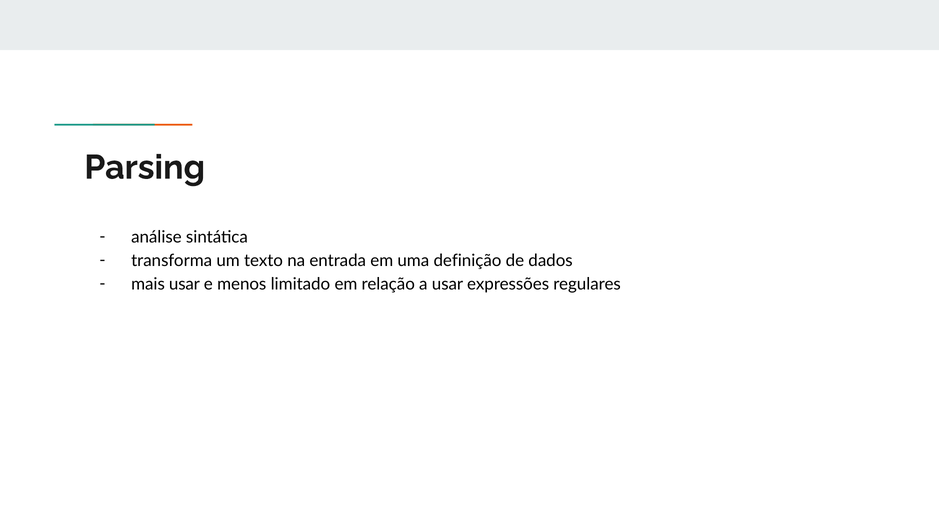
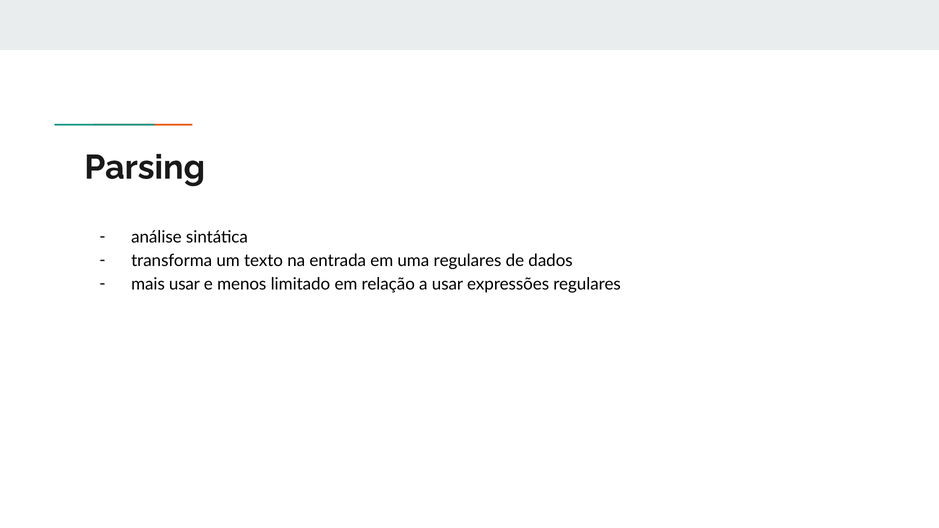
uma definição: definição -> regulares
